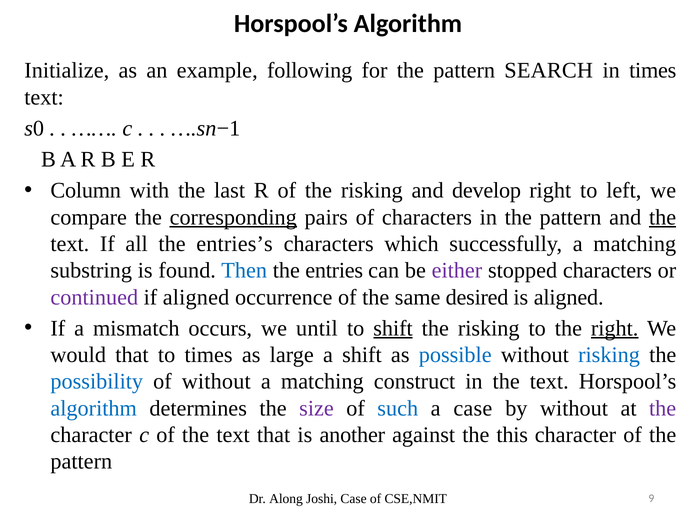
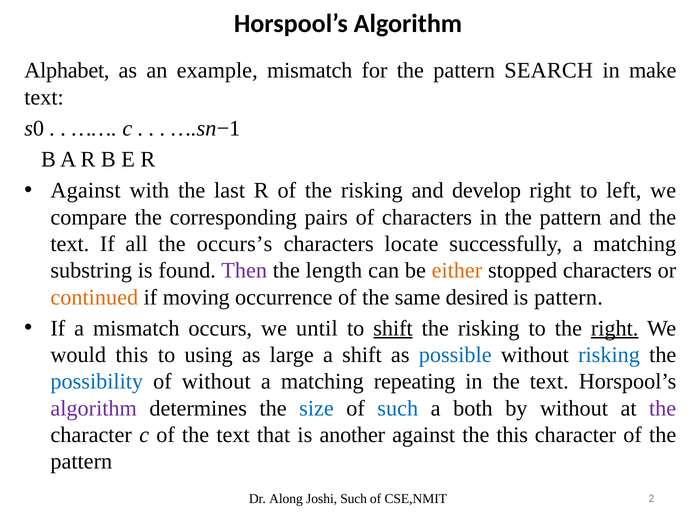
Initialize: Initialize -> Alphabet
example following: following -> mismatch
in times: times -> make
Column at (86, 191): Column -> Against
corresponding underline: present -> none
the at (663, 217) underline: present -> none
entries’s: entries’s -> occurs’s
which: which -> locate
Then colour: blue -> purple
entries: entries -> length
either colour: purple -> orange
continued colour: purple -> orange
if aligned: aligned -> moving
is aligned: aligned -> pattern
would that: that -> this
to times: times -> using
construct: construct -> repeating
algorithm at (94, 408) colour: blue -> purple
size colour: purple -> blue
a case: case -> both
Joshi Case: Case -> Such
9: 9 -> 2
